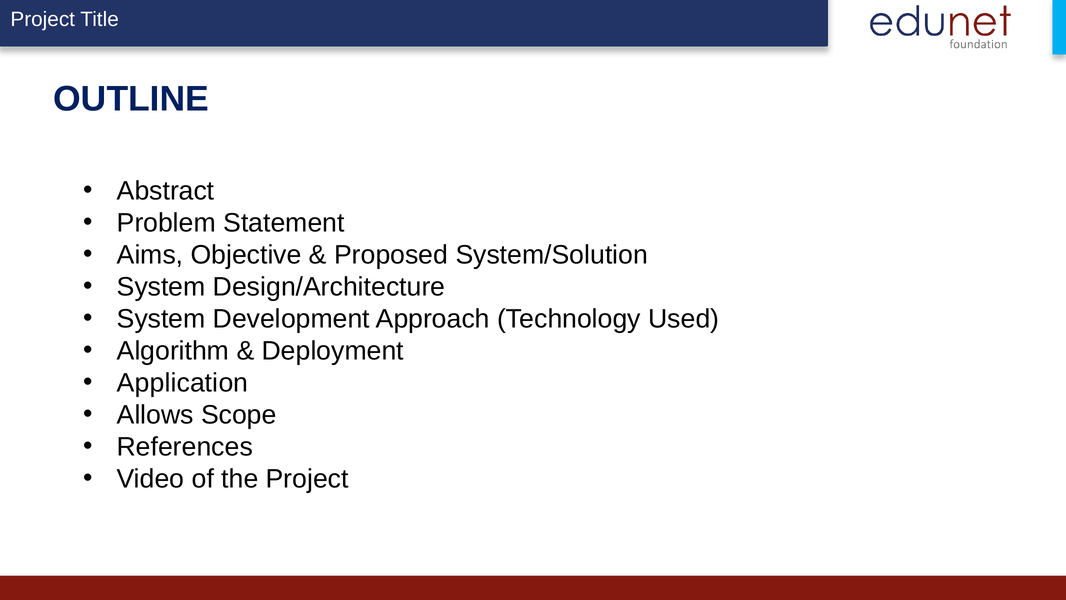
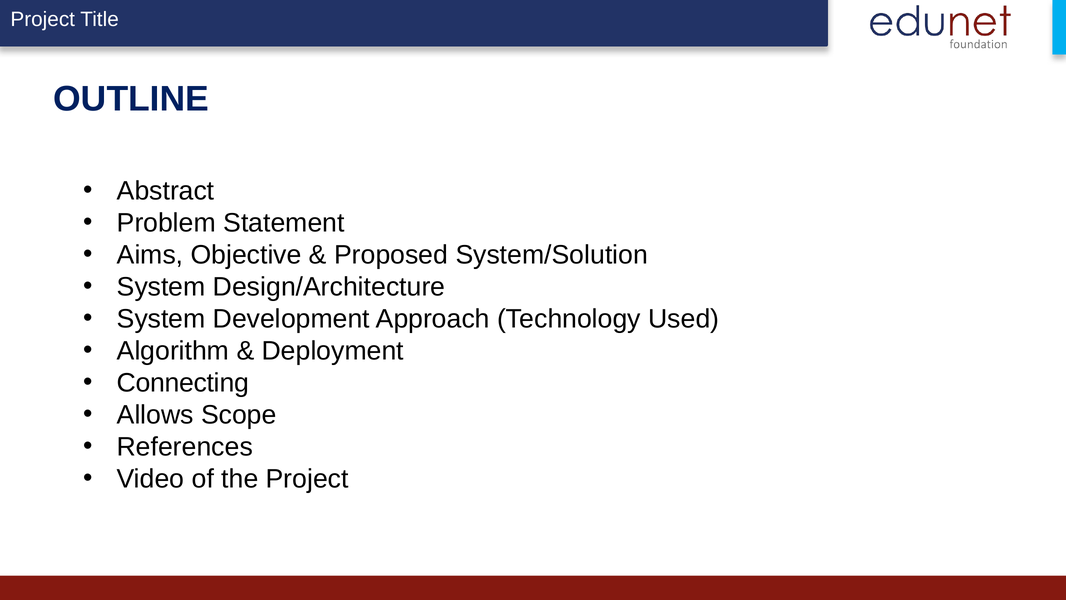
Application: Application -> Connecting
